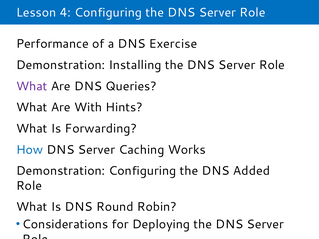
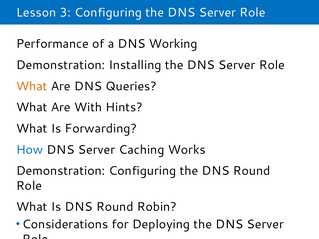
4: 4 -> 3
Exercise: Exercise -> Working
What at (32, 86) colour: purple -> orange
the DNS Added: Added -> Round
